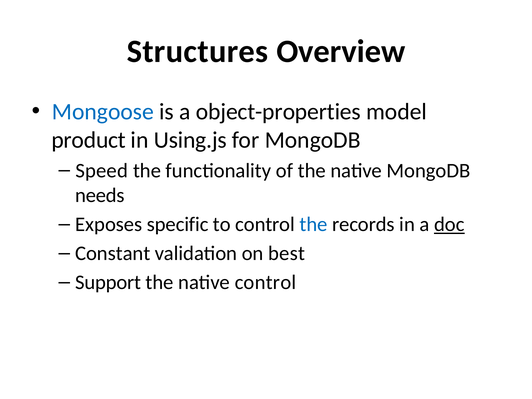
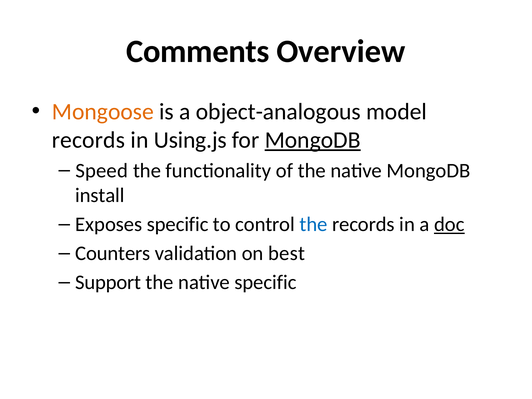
Structures: Structures -> Comments
Mongoose colour: blue -> orange
object-properties: object-properties -> object-analogous
product at (89, 140): product -> records
MongoDB at (313, 140) underline: none -> present
needs: needs -> install
Constant: Constant -> Counters
native control: control -> specific
